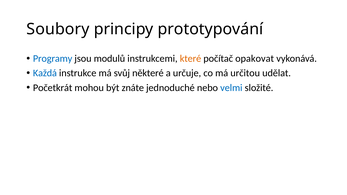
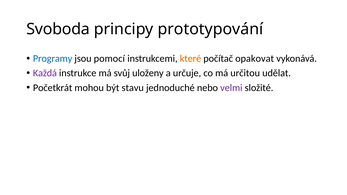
Soubory: Soubory -> Svoboda
modulů: modulů -> pomocí
Každá colour: blue -> purple
některé: některé -> uloženy
znáte: znáte -> stavu
velmi colour: blue -> purple
